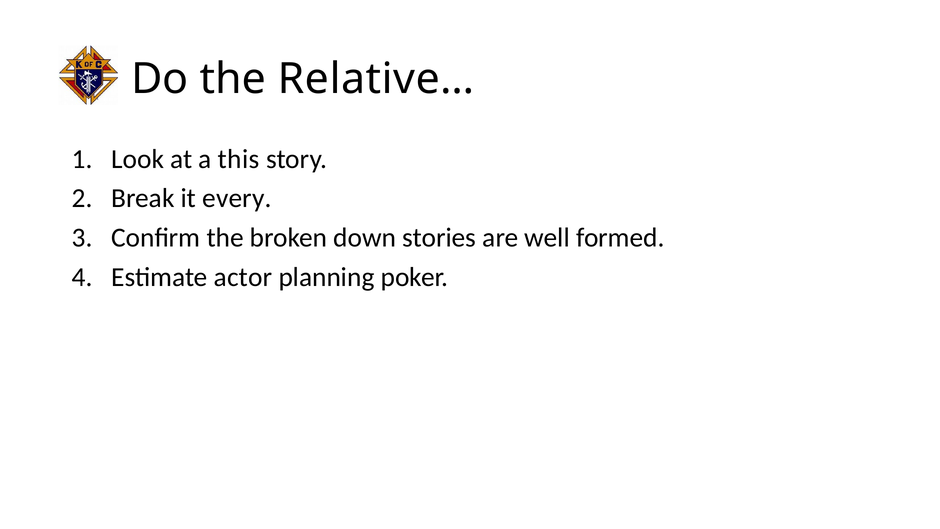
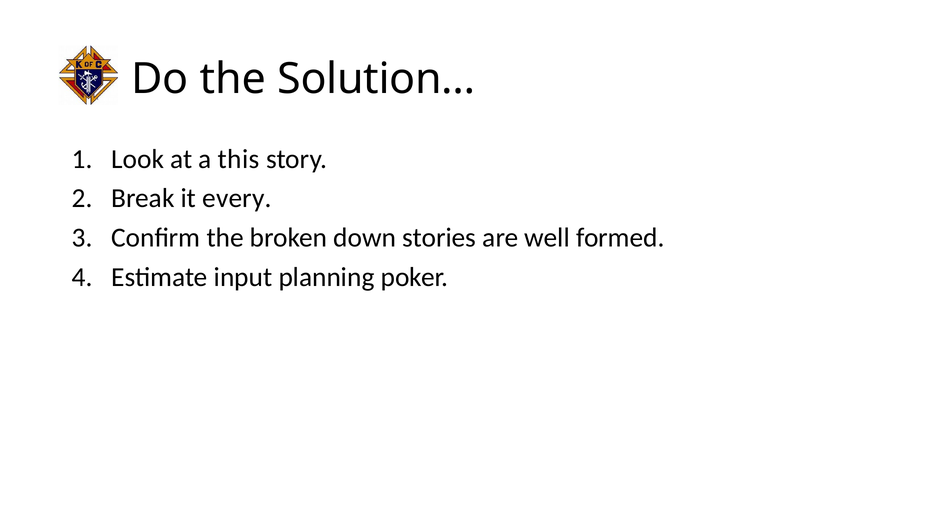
Relative…: Relative… -> Solution…
actor: actor -> input
